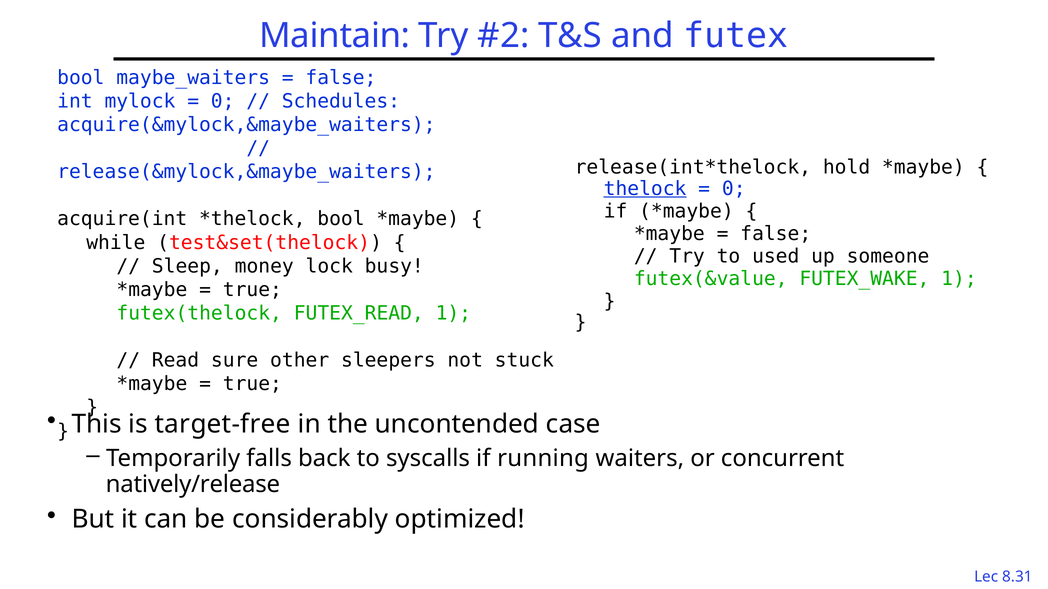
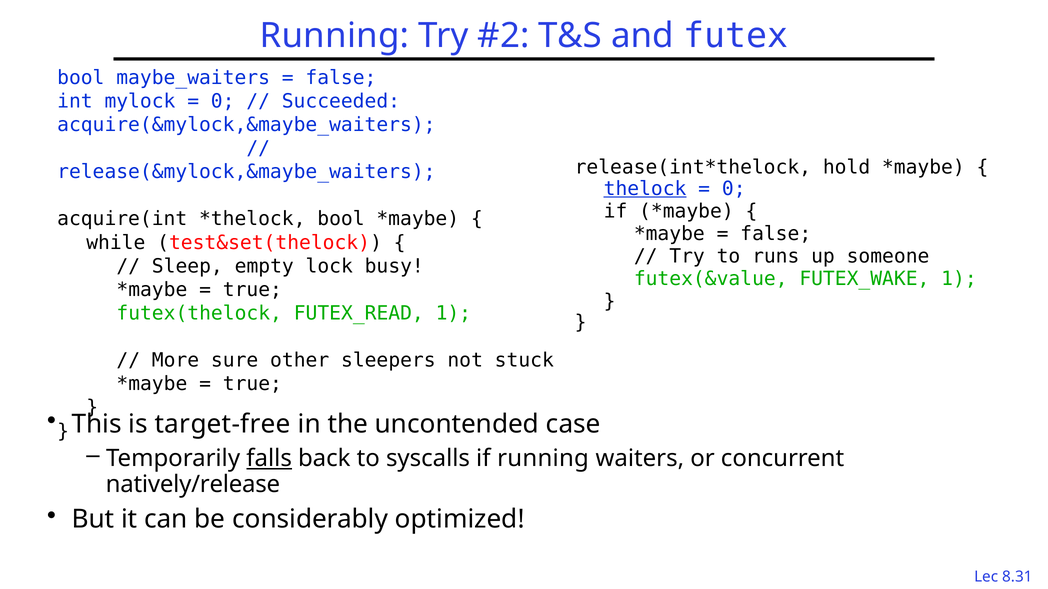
Maintain at (335, 36): Maintain -> Running
Schedules: Schedules -> Succeeded
used: used -> runs
money: money -> empty
Read: Read -> More
falls underline: none -> present
